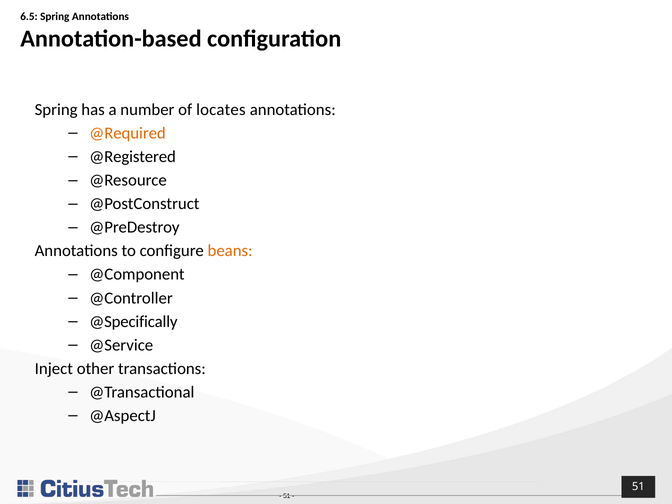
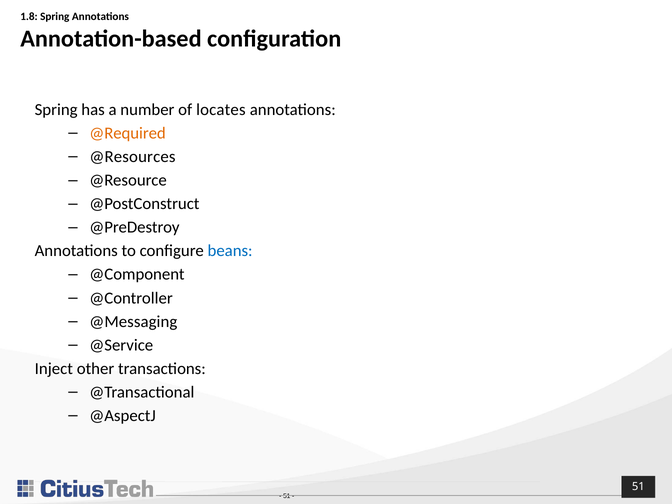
6.5: 6.5 -> 1.8
@Registered: @Registered -> @Resources
beans colour: orange -> blue
@Specifically: @Specifically -> @Messaging
